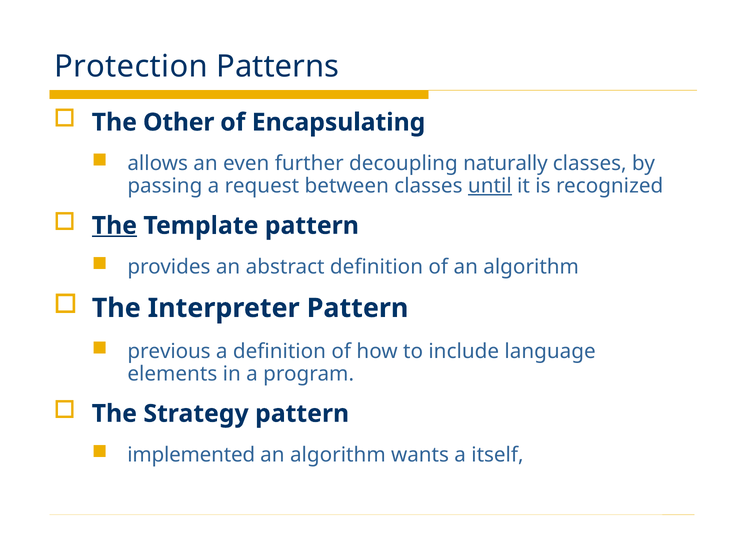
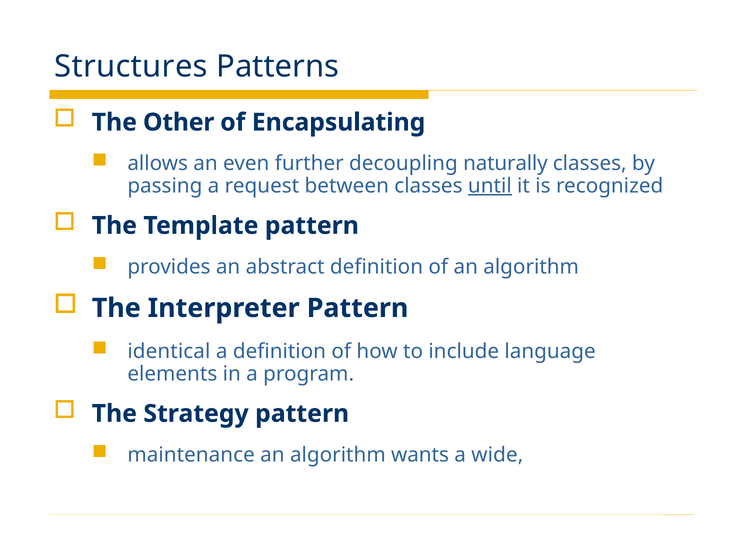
Protection: Protection -> Structures
The at (114, 226) underline: present -> none
previous: previous -> identical
implemented: implemented -> maintenance
itself: itself -> wide
